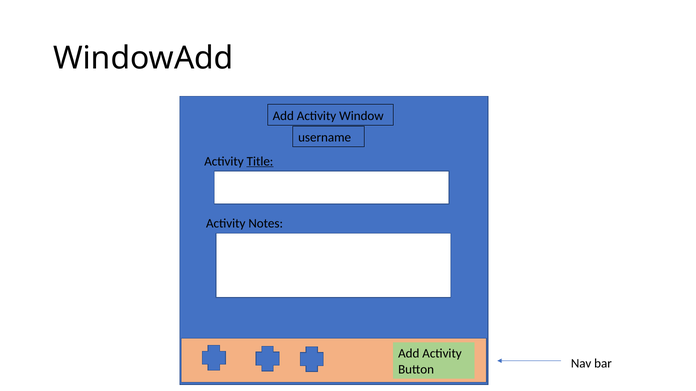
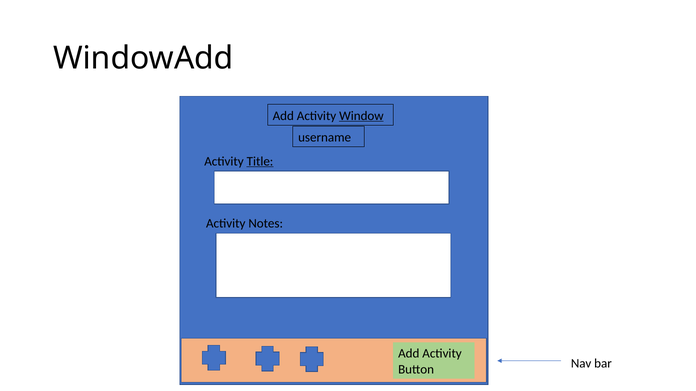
Window underline: none -> present
